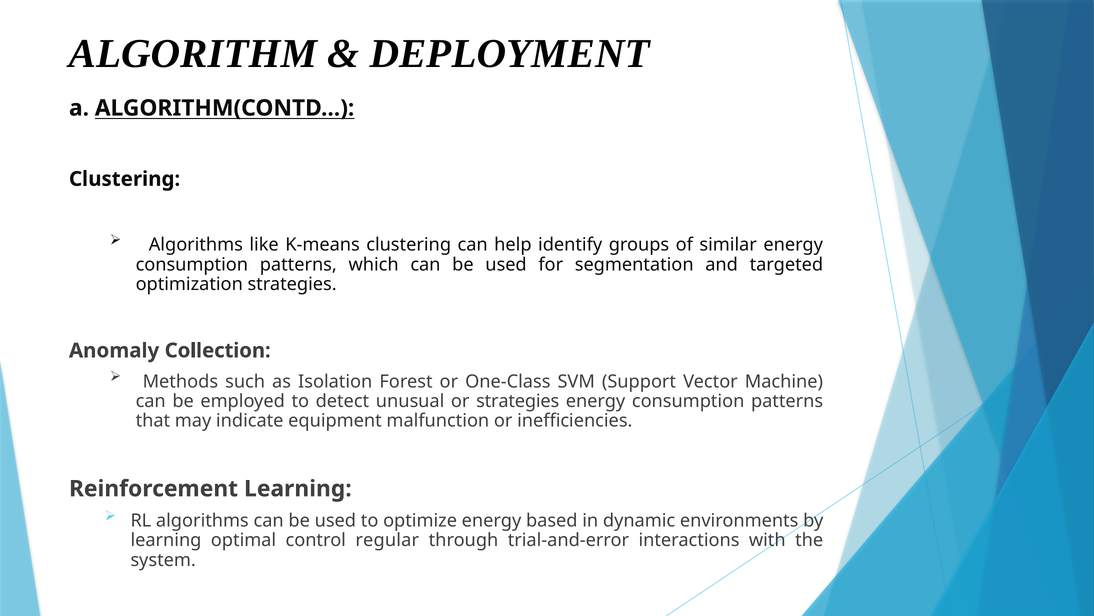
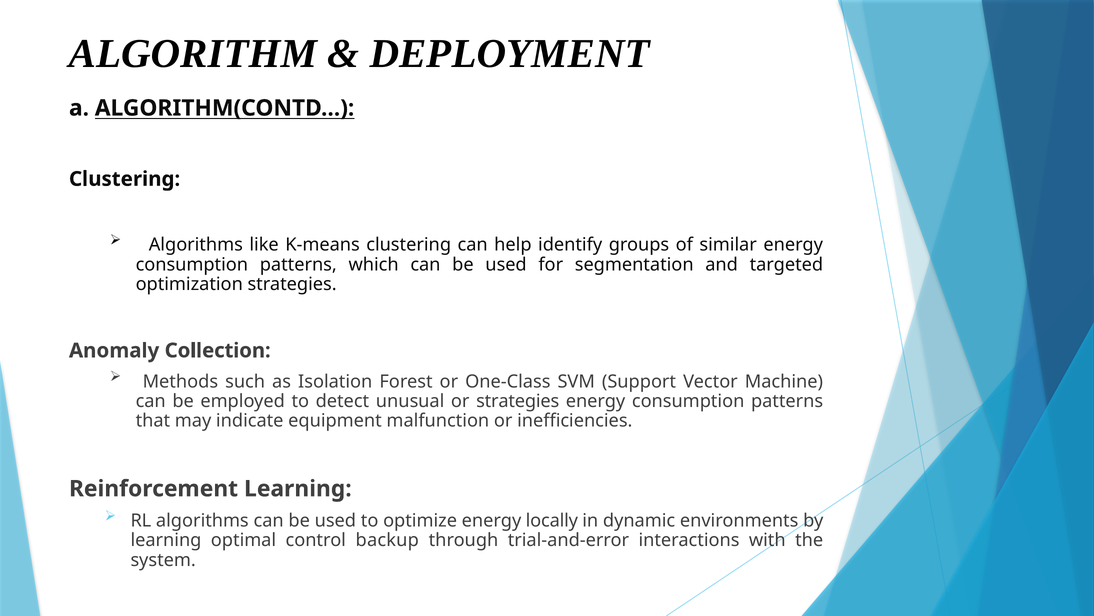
based: based -> locally
regular: regular -> backup
